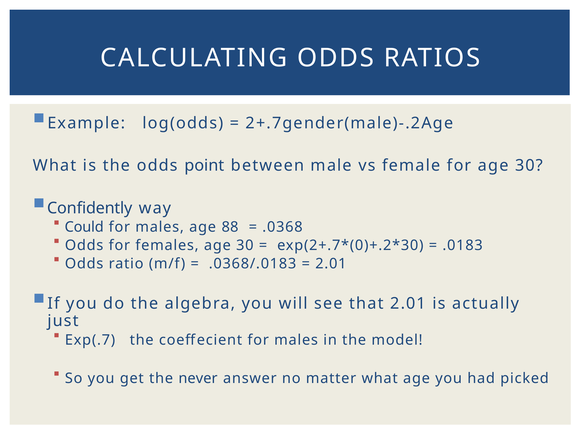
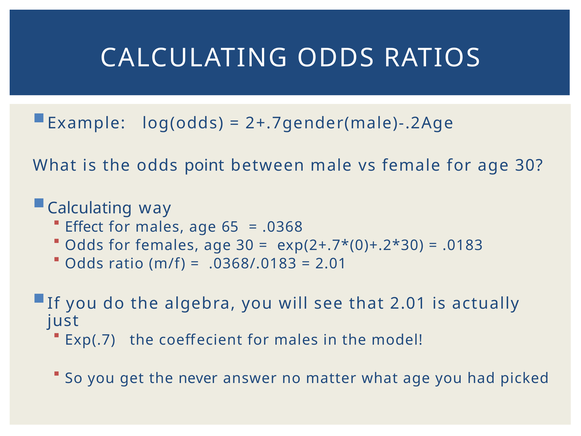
Confidently at (90, 208): Confidently -> Calculating
Could: Could -> Effect
88: 88 -> 65
